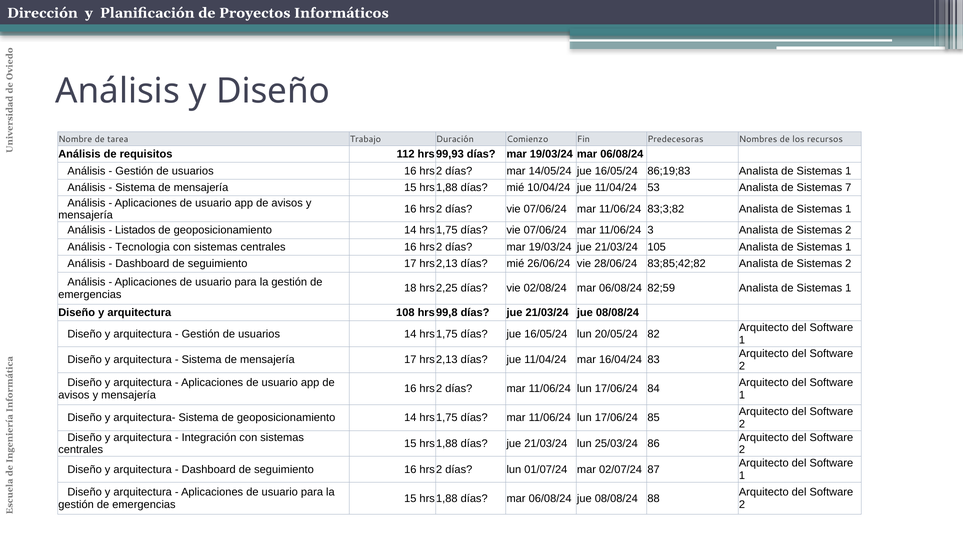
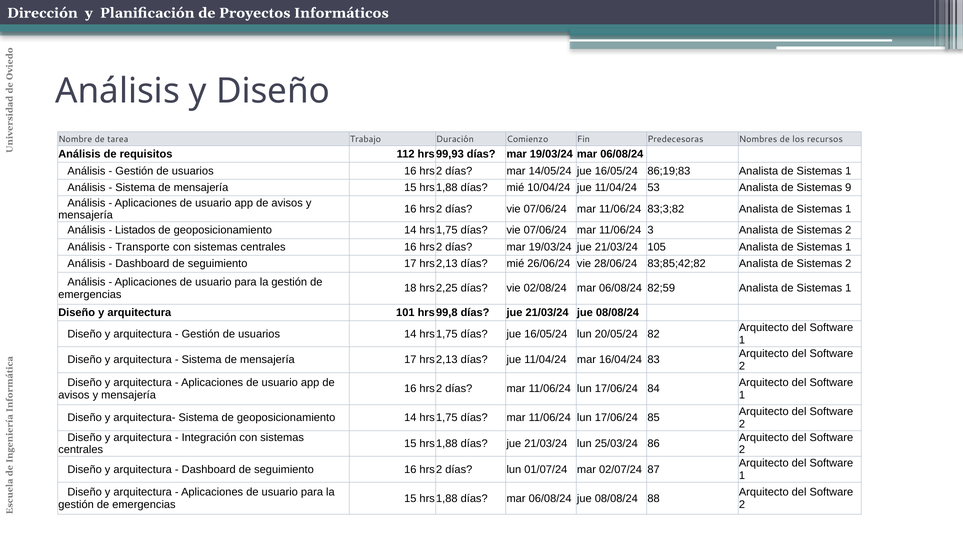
7: 7 -> 9
Tecnologia: Tecnologia -> Transporte
108: 108 -> 101
